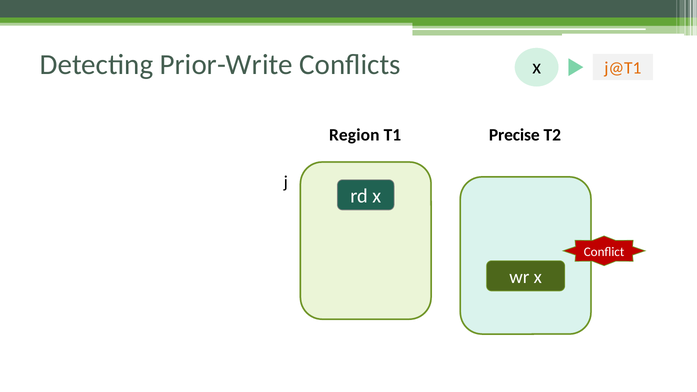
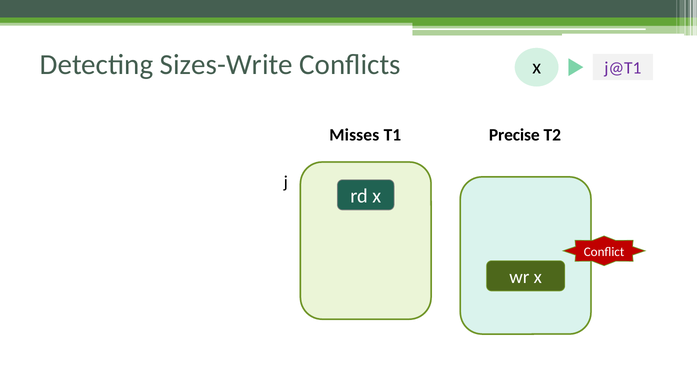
Prior-Write: Prior-Write -> Sizes-Write
j@T1 colour: orange -> purple
Region: Region -> Misses
